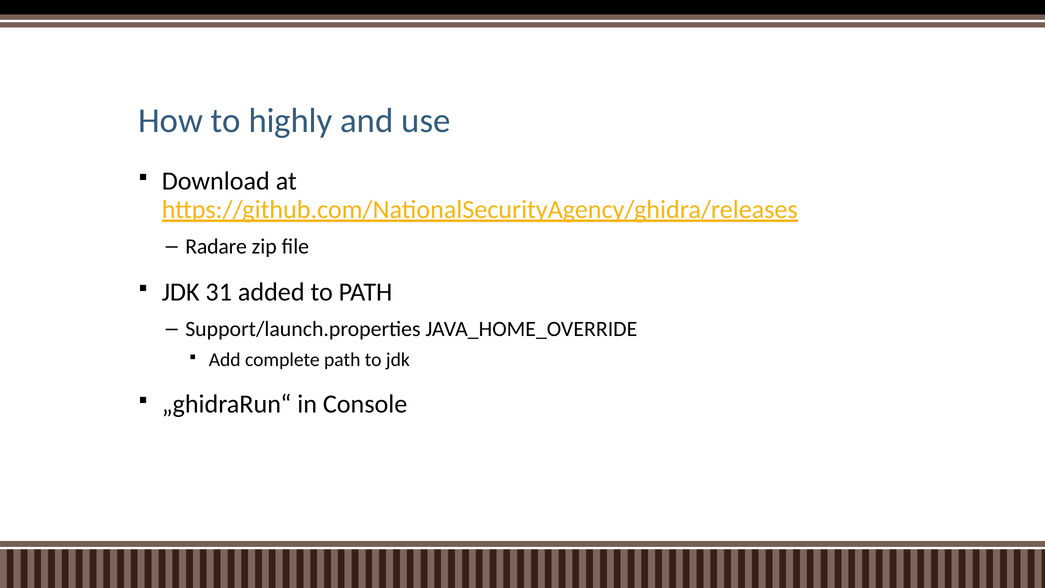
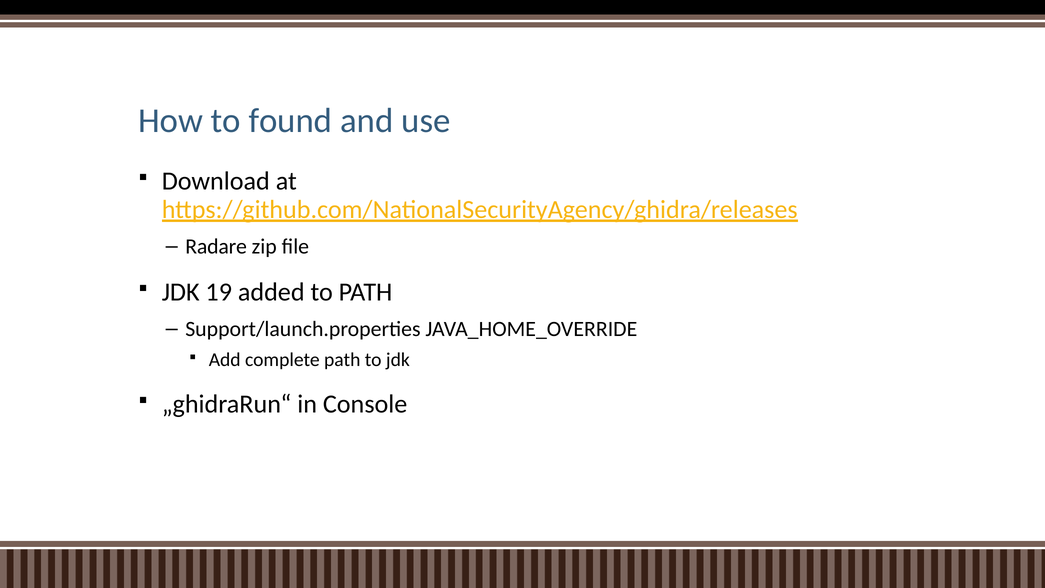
highly: highly -> found
31: 31 -> 19
